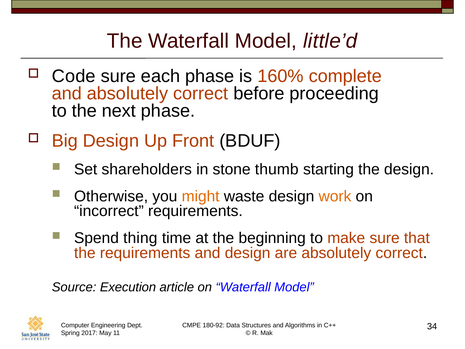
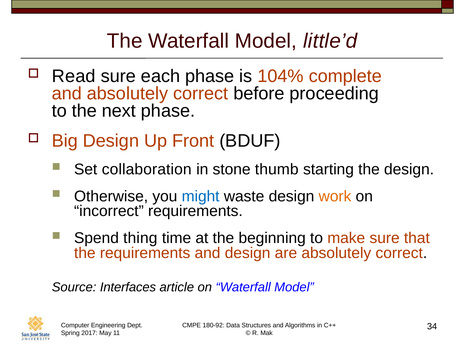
Code: Code -> Read
160%: 160% -> 104%
shareholders: shareholders -> collaboration
might colour: orange -> blue
Execution: Execution -> Interfaces
